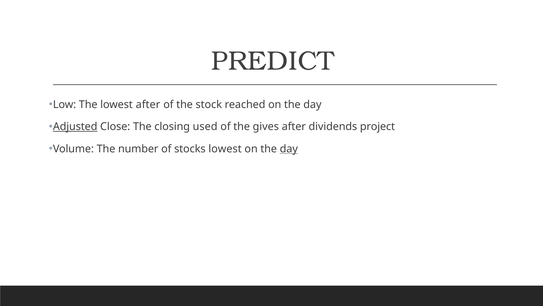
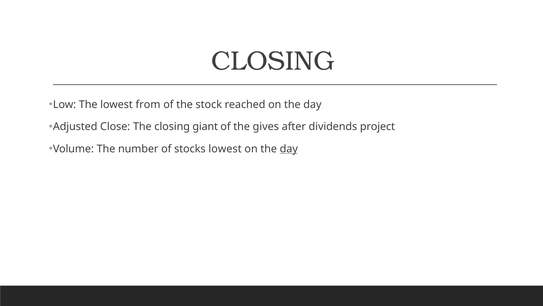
PREDICT at (273, 61): PREDICT -> CLOSING
lowest after: after -> from
Adjusted underline: present -> none
used: used -> giant
